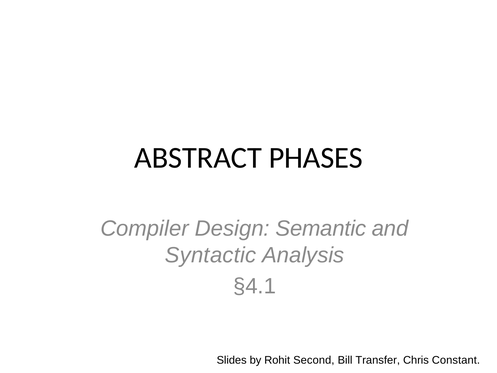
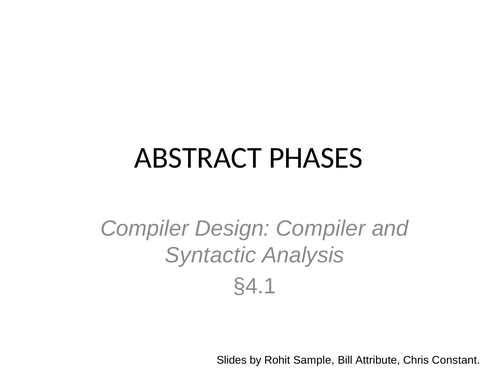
Design Semantic: Semantic -> Compiler
Second: Second -> Sample
Transfer: Transfer -> Attribute
